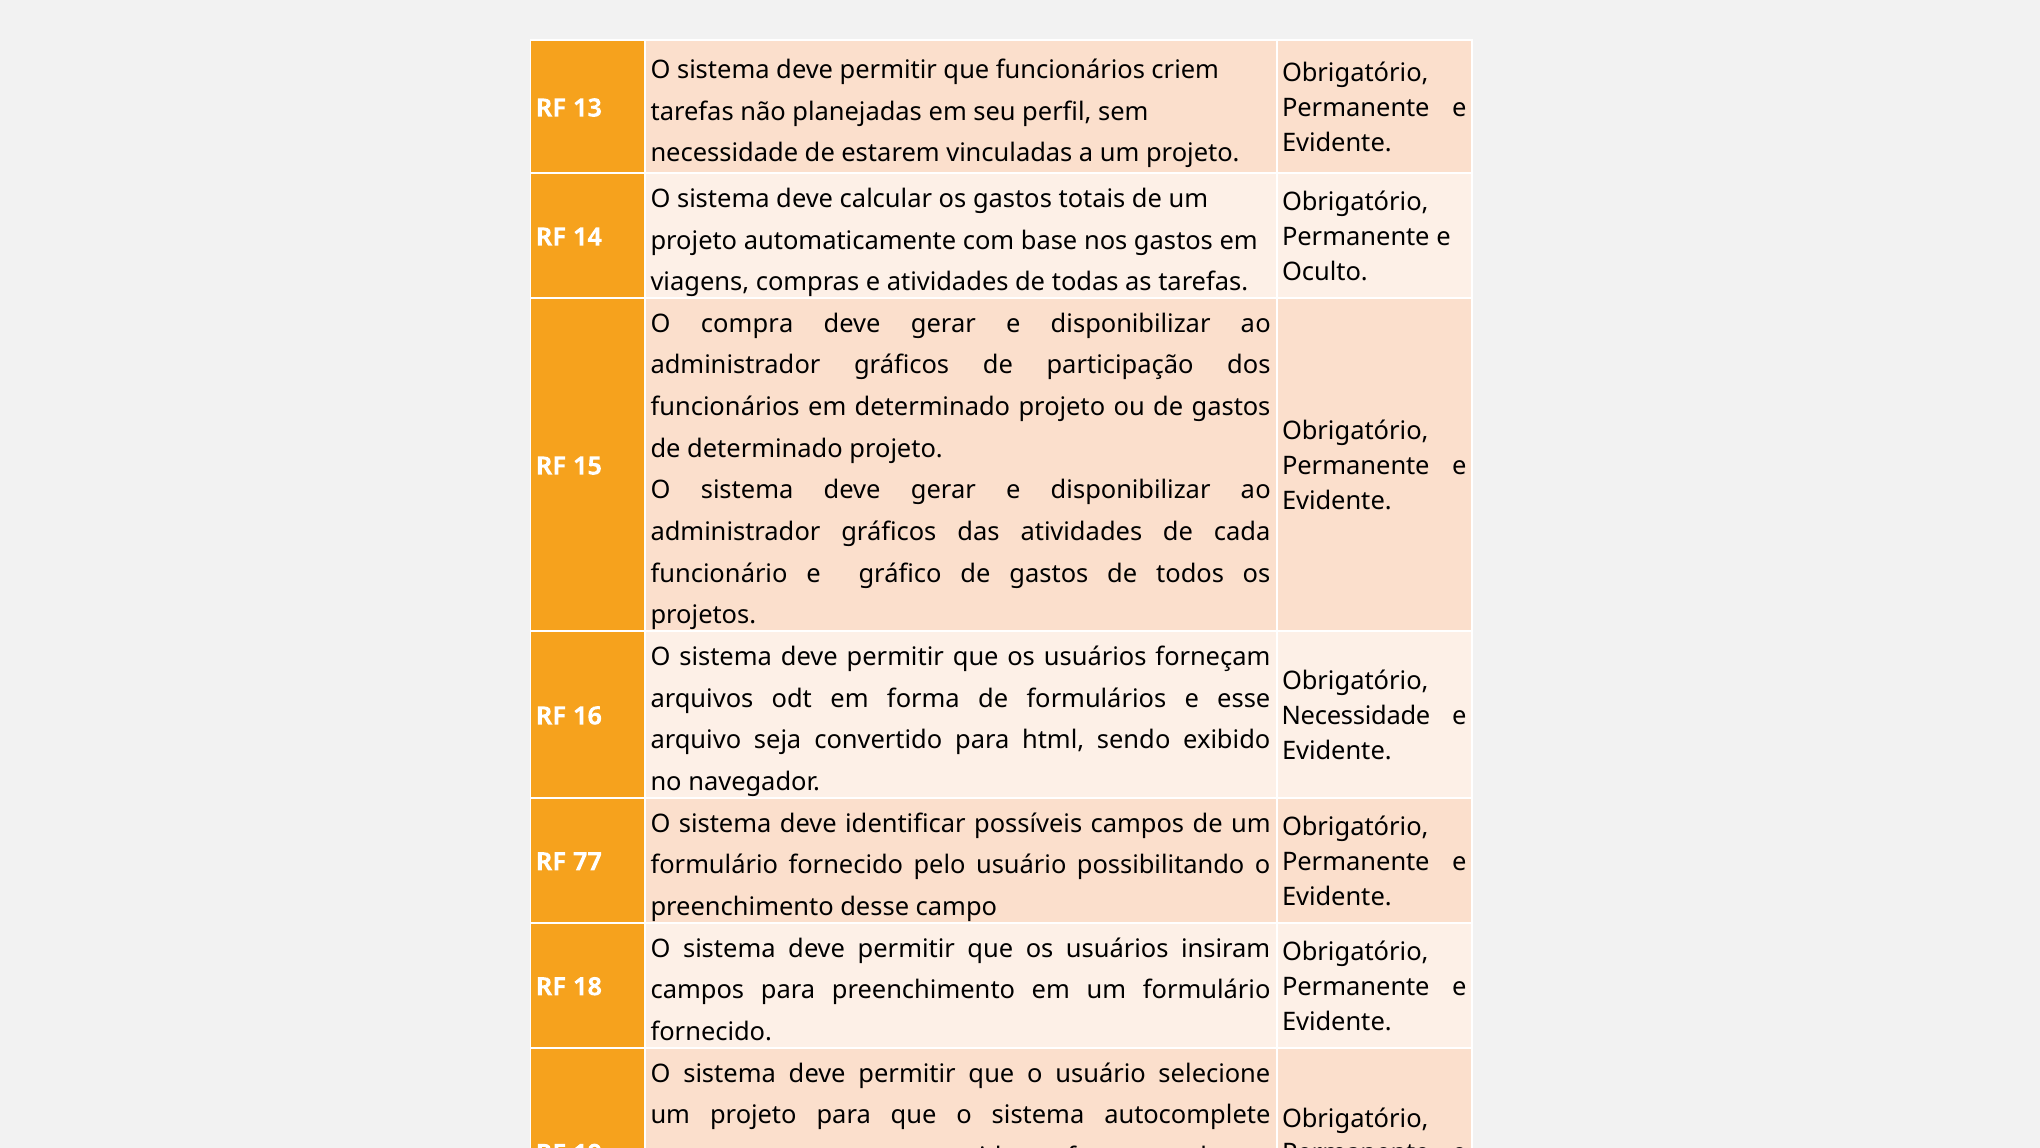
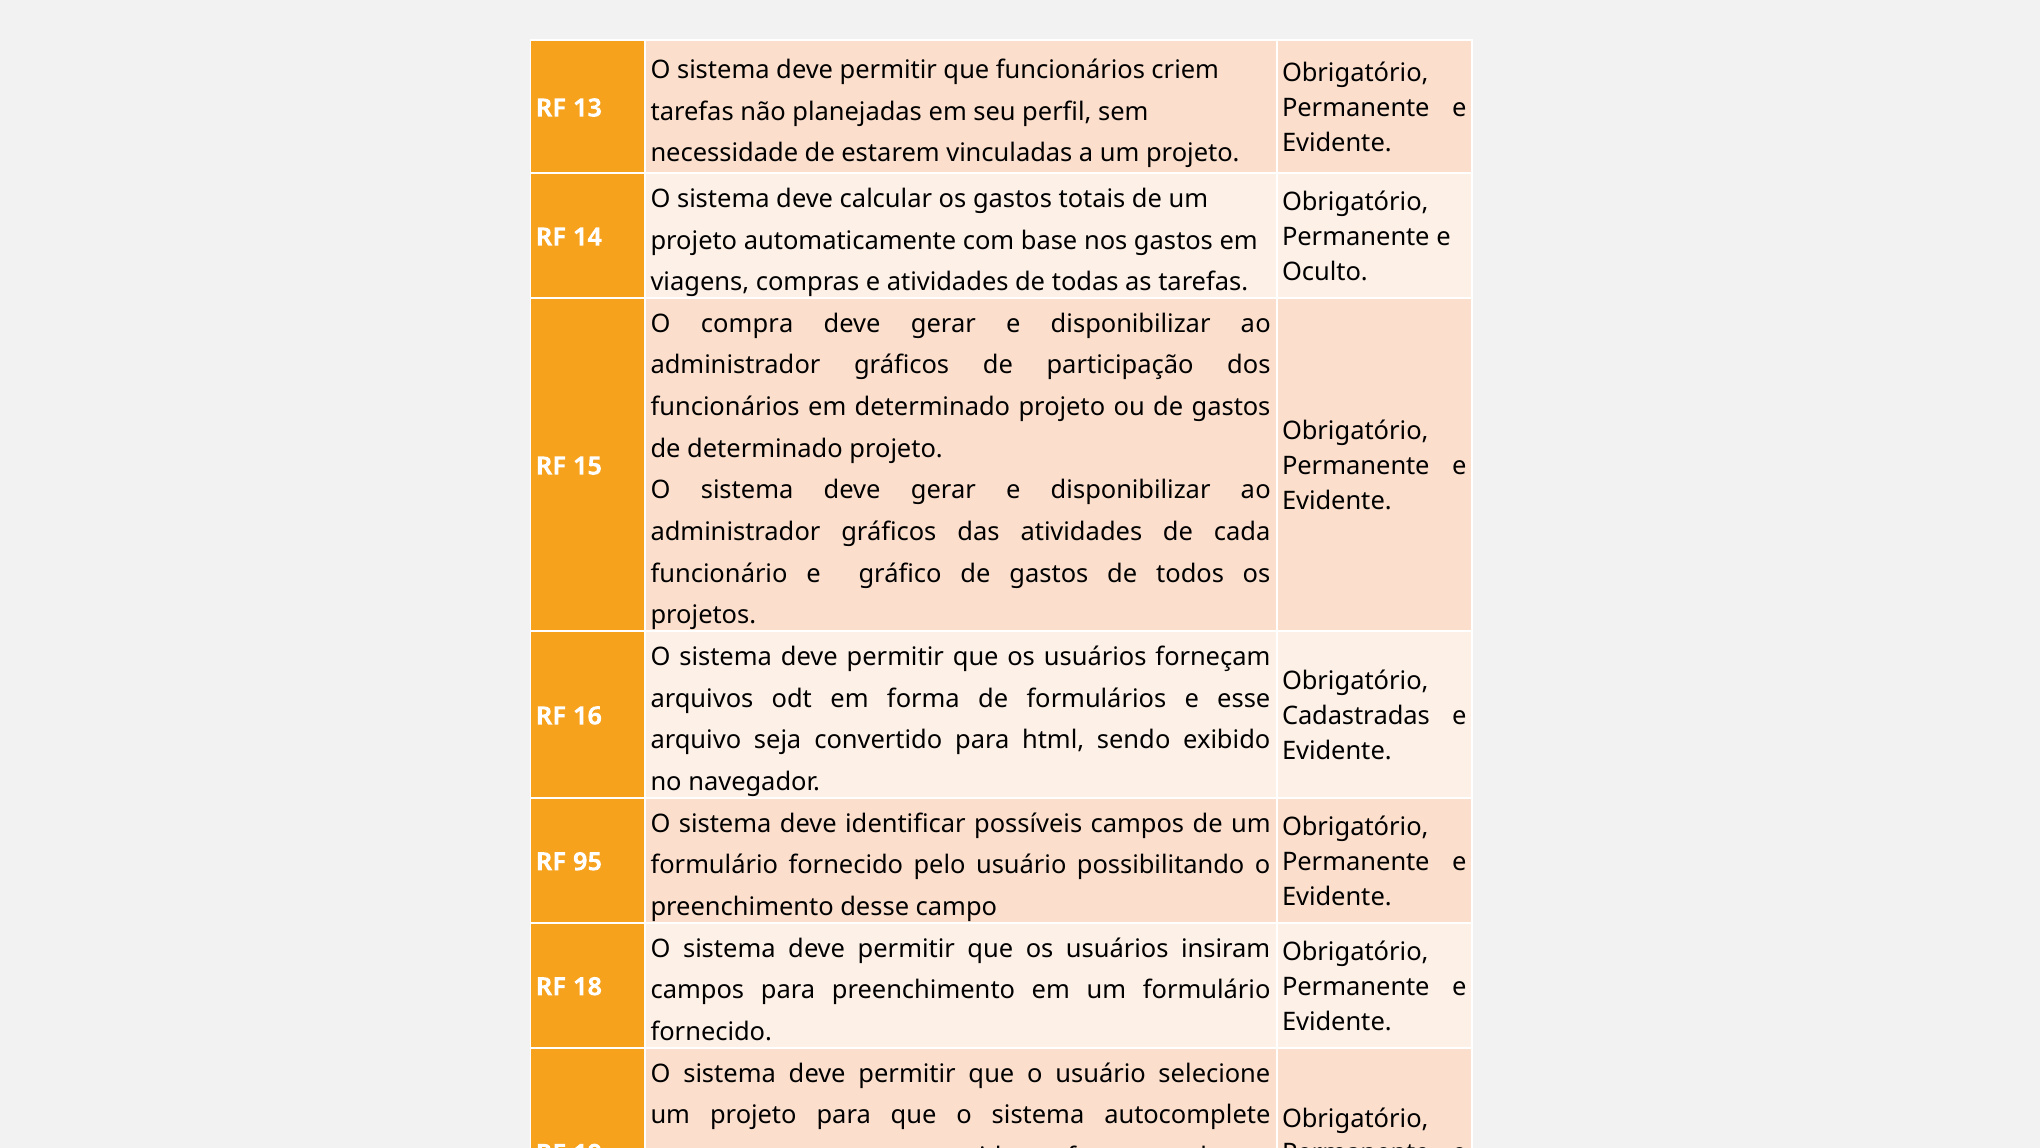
Necessidade at (1356, 716): Necessidade -> Cadastradas
77: 77 -> 95
